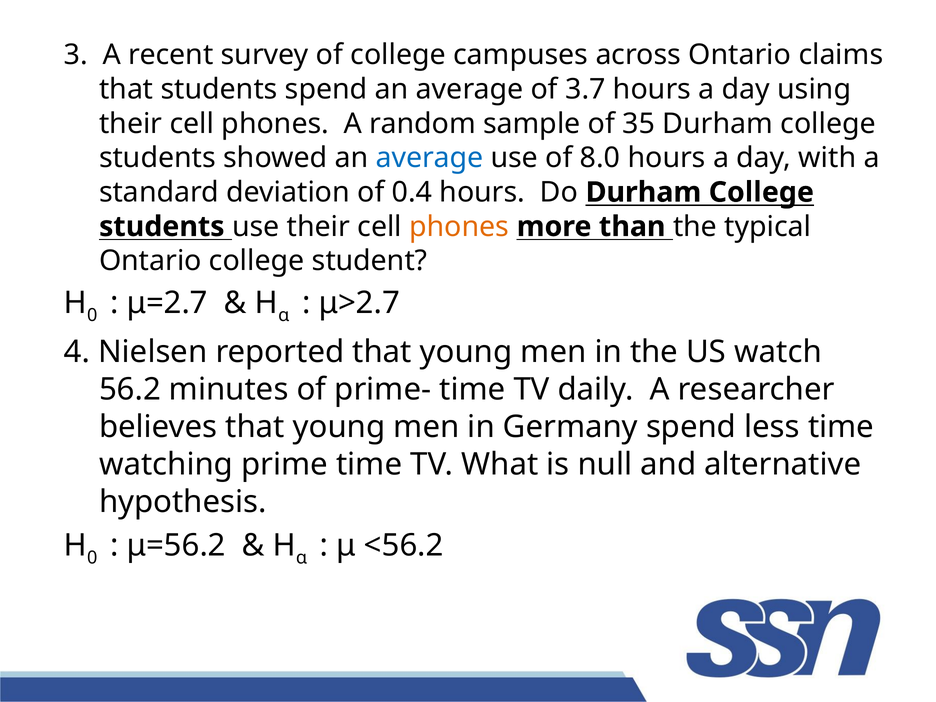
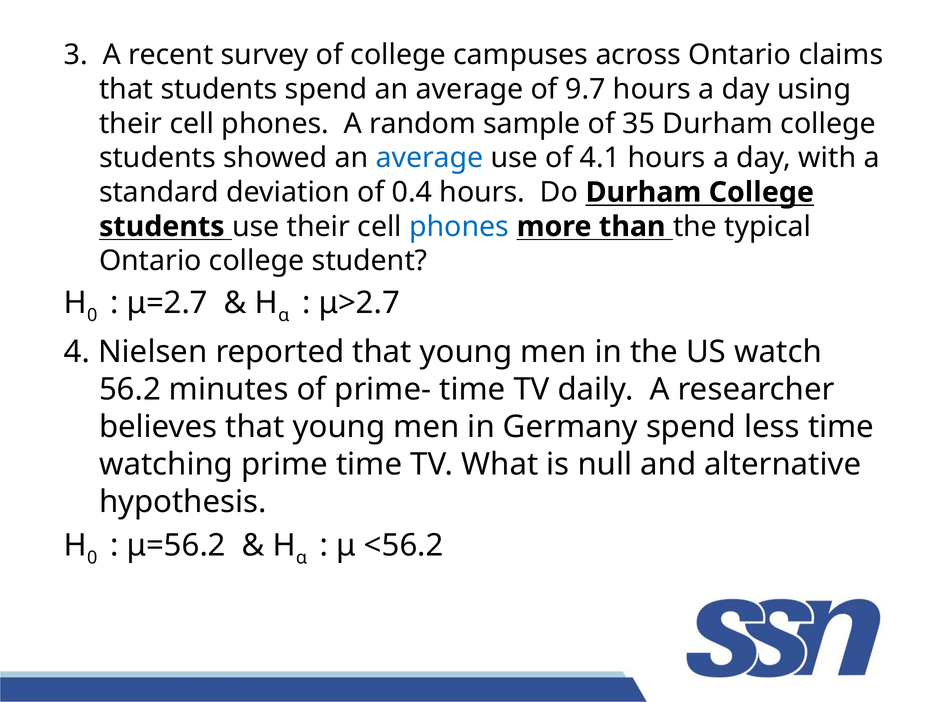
3.7: 3.7 -> 9.7
8.0: 8.0 -> 4.1
phones at (459, 227) colour: orange -> blue
